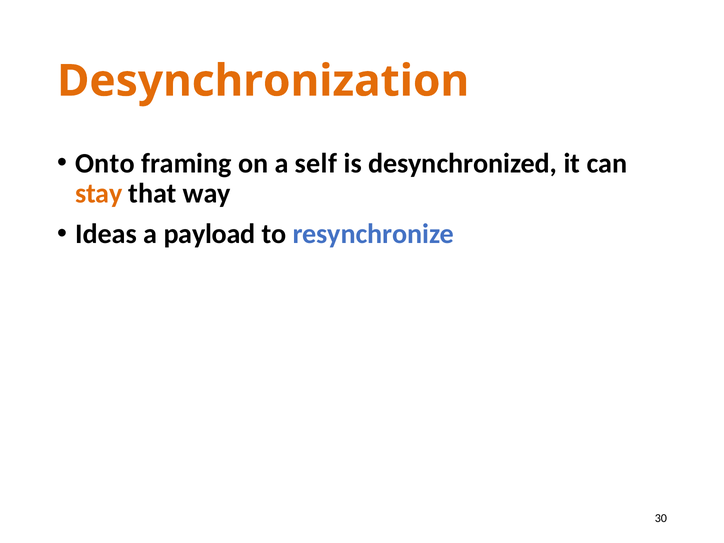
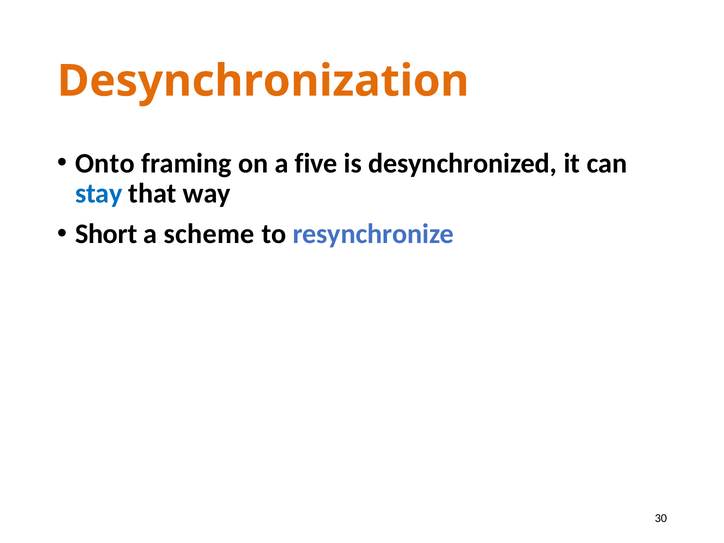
self: self -> five
stay colour: orange -> blue
Ideas: Ideas -> Short
payload: payload -> scheme
